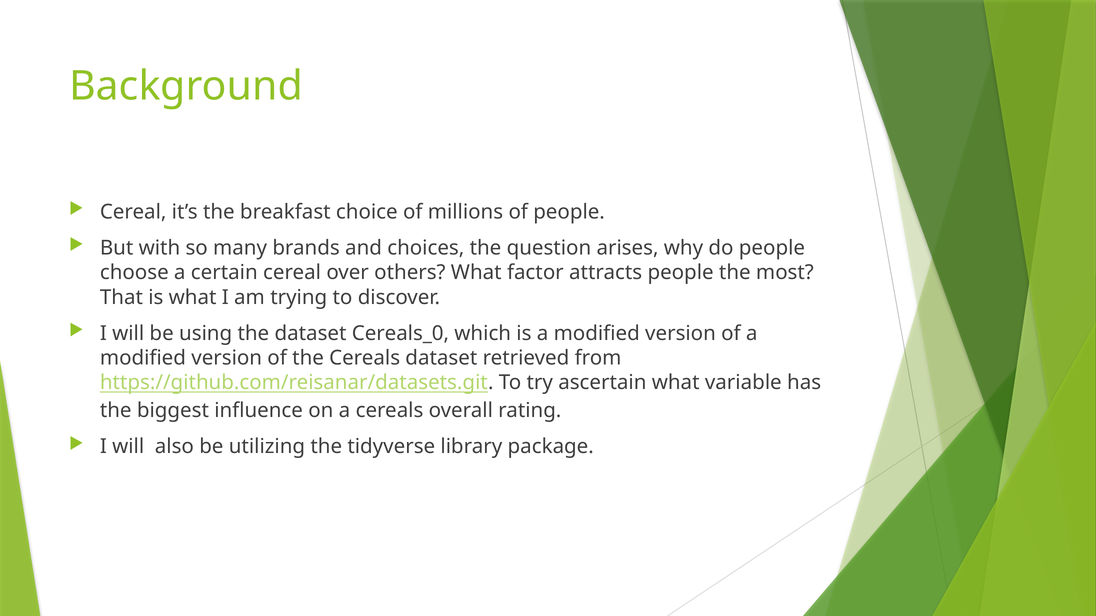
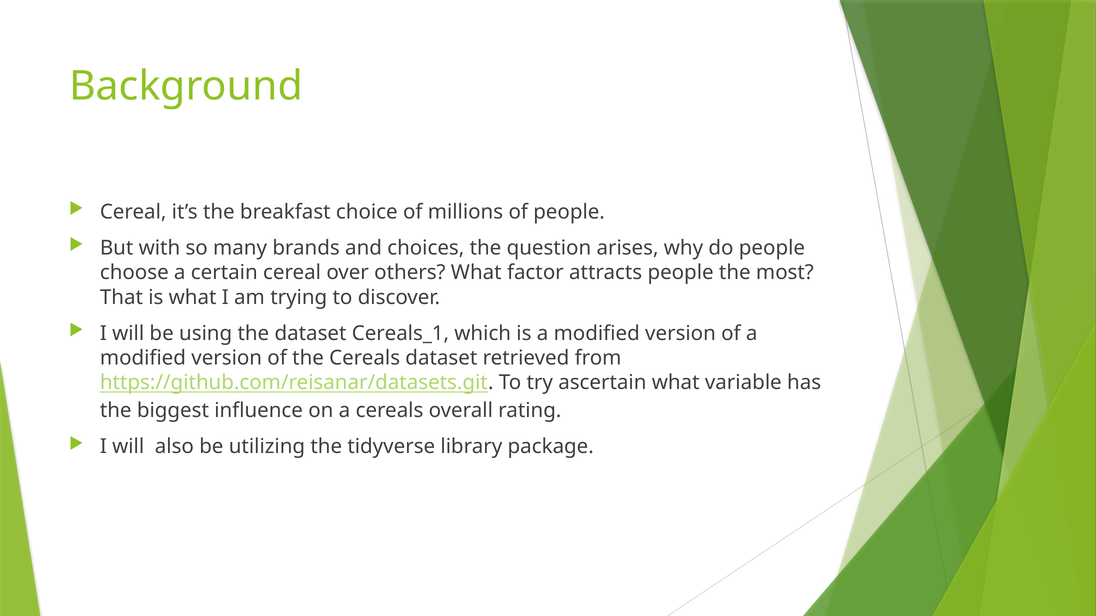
Cereals_0: Cereals_0 -> Cereals_1
